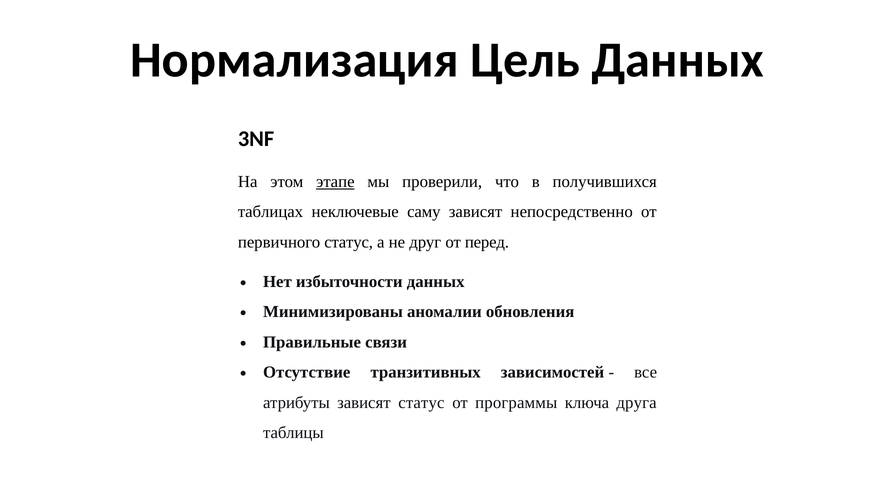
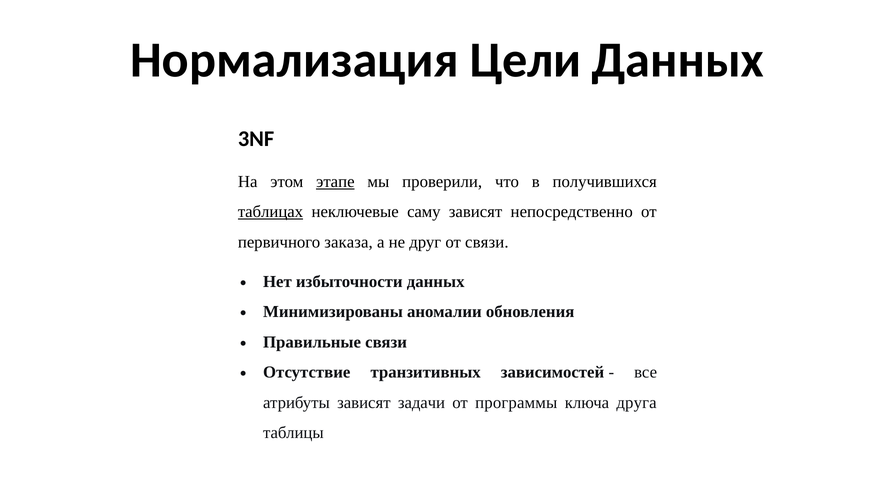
Цель: Цель -> Цели
таблицах underline: none -> present
первичного статус: статус -> заказа
от перед: перед -> связи
зависят статус: статус -> задачи
